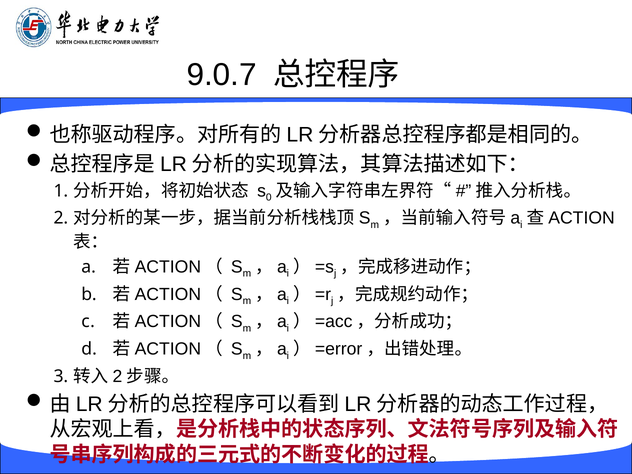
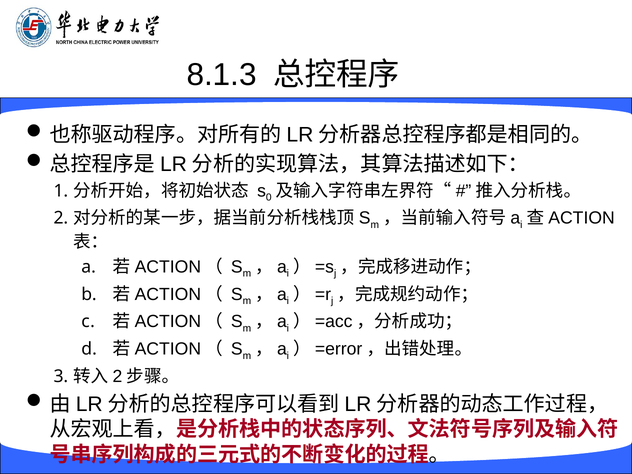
9.0.7: 9.0.7 -> 8.1.3
